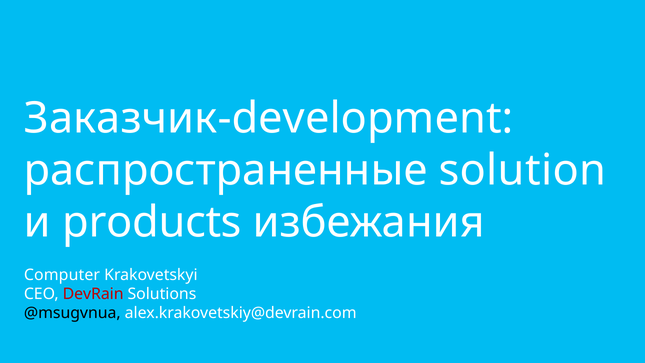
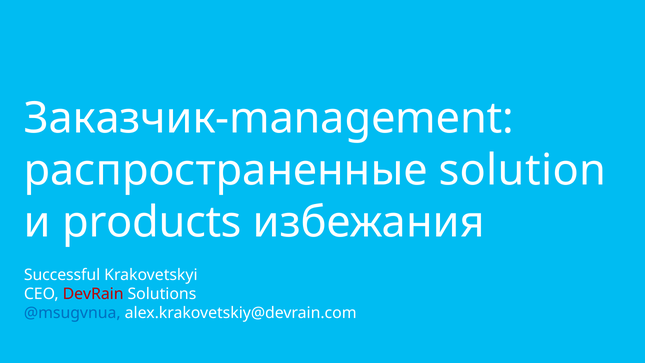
Заказчик-development: Заказчик-development -> Заказчик-management
Computer: Computer -> Successful
@msugvnua colour: black -> blue
